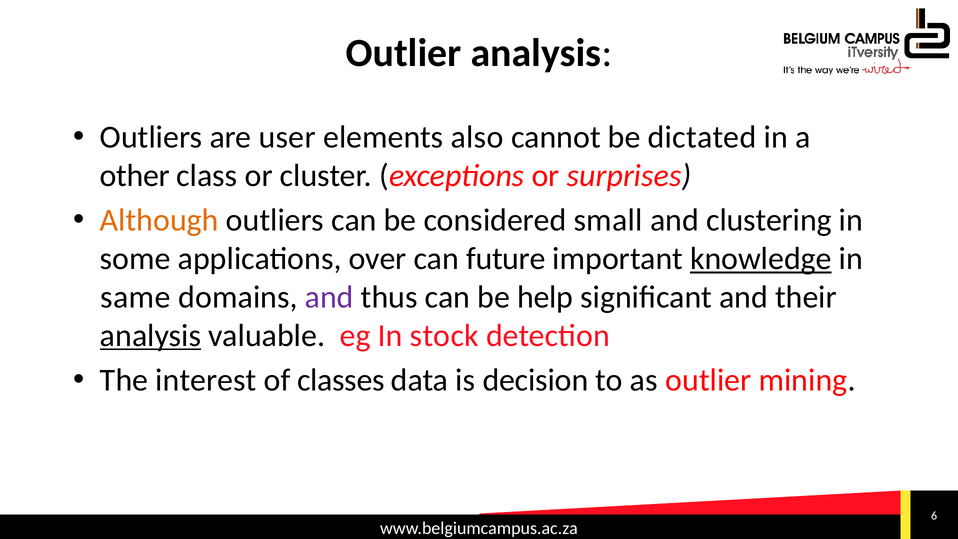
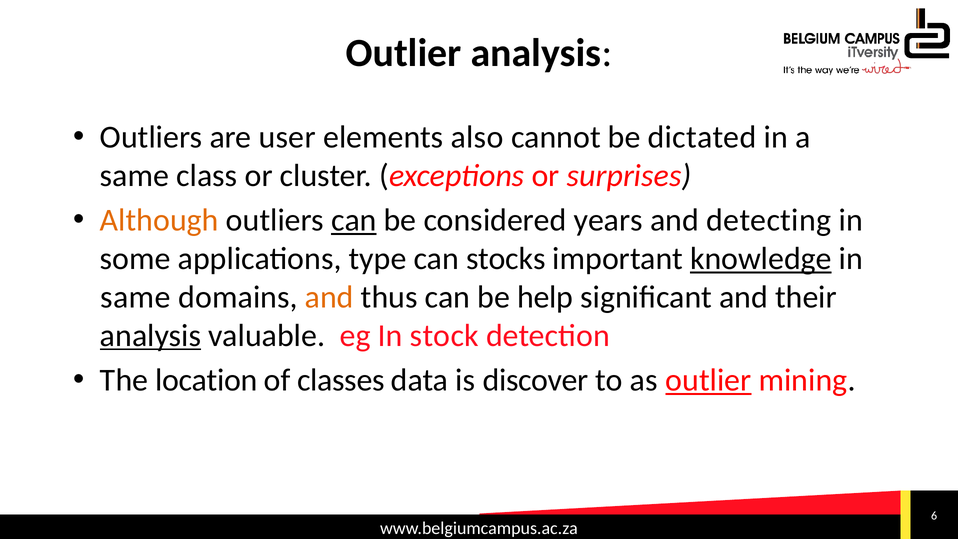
other at (135, 176): other -> same
can at (354, 220) underline: none -> present
small: small -> years
clustering: clustering -> detecting
over: over -> type
future: future -> stocks
and at (329, 297) colour: purple -> orange
interest: interest -> location
decision: decision -> discover
outlier at (708, 380) underline: none -> present
